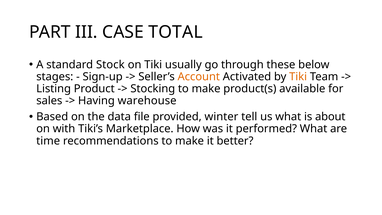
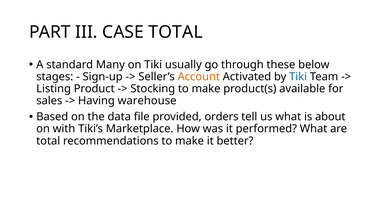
Stock: Stock -> Many
Tiki at (298, 77) colour: orange -> blue
winter: winter -> orders
time at (48, 141): time -> total
